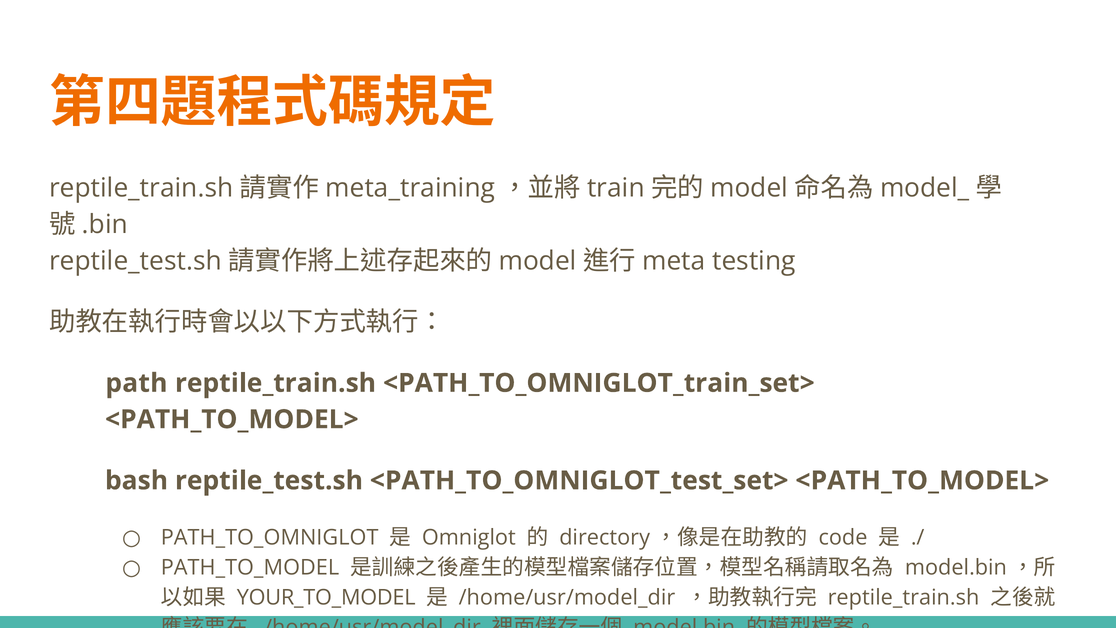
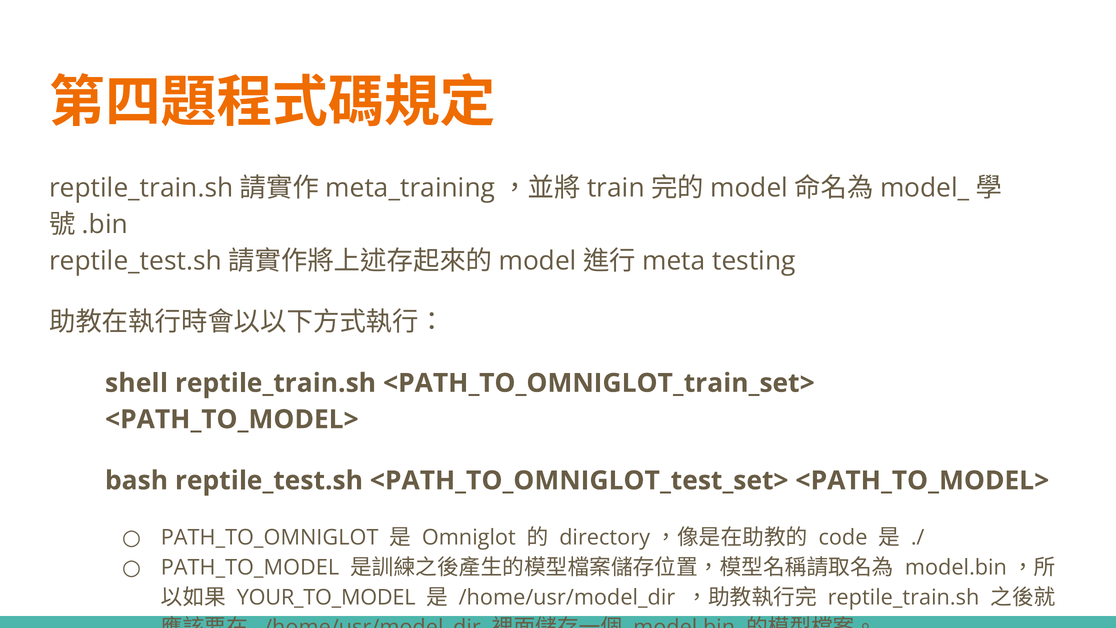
path: path -> shell
